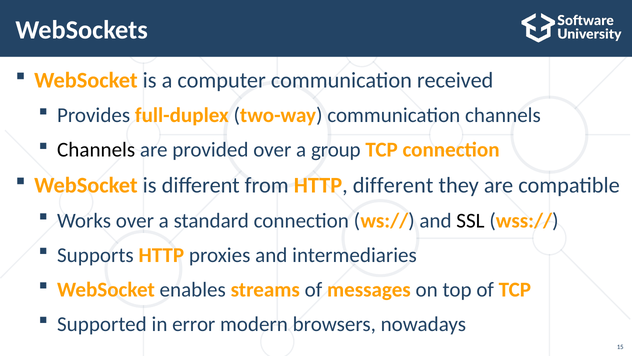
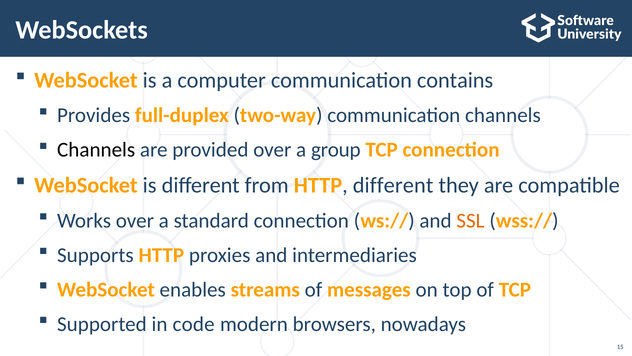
received: received -> contains
SSL colour: black -> orange
error: error -> code
